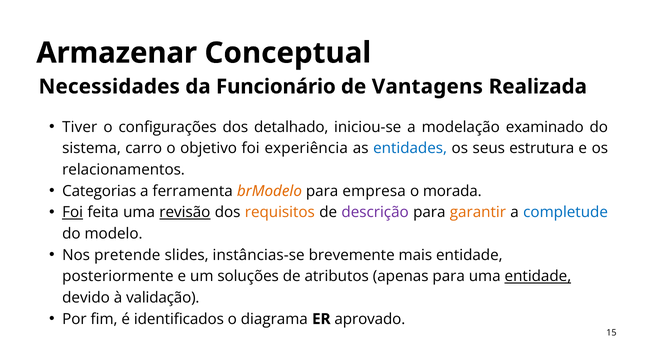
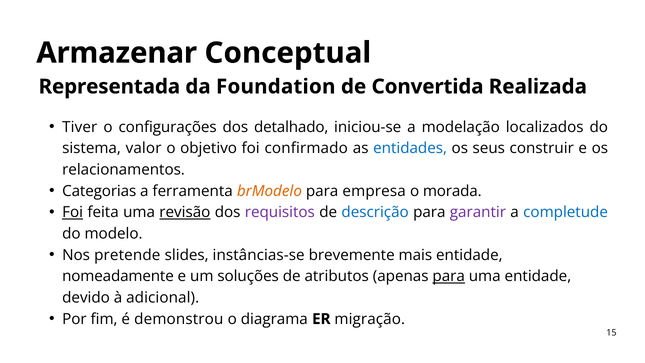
Necessidades: Necessidades -> Representada
Funcionário: Funcionário -> Foundation
Vantagens: Vantagens -> Convertida
examinado: examinado -> localizados
carro: carro -> valor
experiência: experiência -> confirmado
estrutura: estrutura -> construir
requisitos colour: orange -> purple
descrição colour: purple -> blue
garantir colour: orange -> purple
posteriormente: posteriormente -> nomeadamente
para at (449, 276) underline: none -> present
entidade at (538, 276) underline: present -> none
validação: validação -> adicional
identificados: identificados -> demonstrou
aprovado: aprovado -> migração
